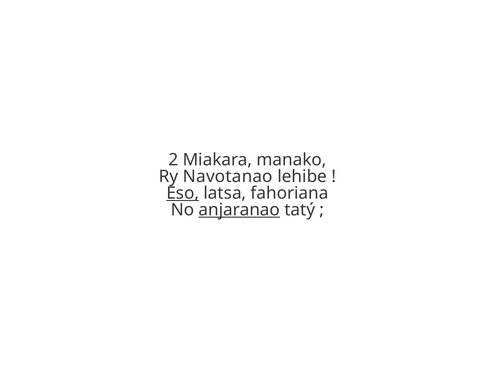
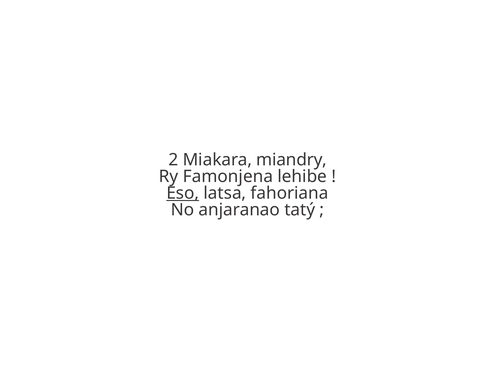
manako: manako -> miandry
Navotanao: Navotanao -> Famonjena
anjaranao underline: present -> none
